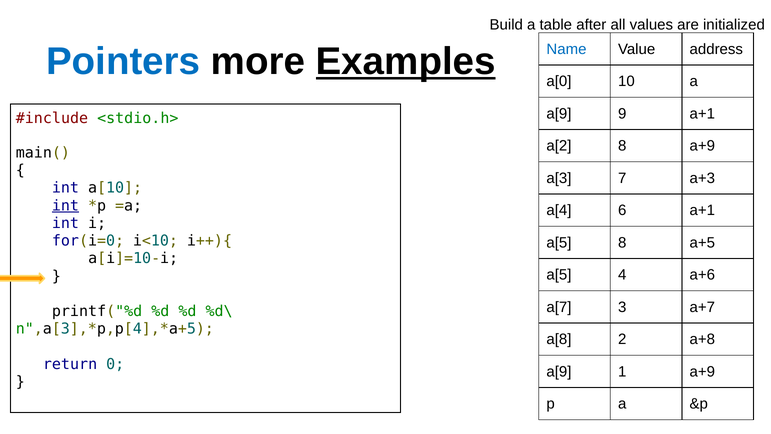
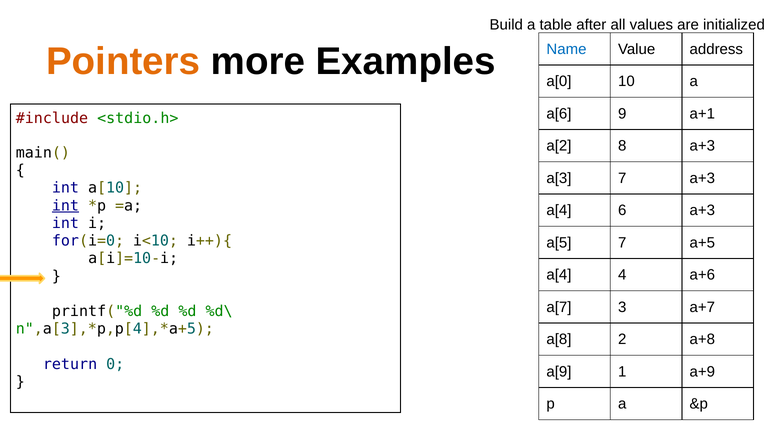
Pointers colour: blue -> orange
Examples underline: present -> none
a[9 at (559, 114): a[9 -> a[6
8 a+9: a+9 -> a+3
6 a+1: a+1 -> a+3
a[5 8: 8 -> 7
a[5 at (559, 275): a[5 -> a[4
